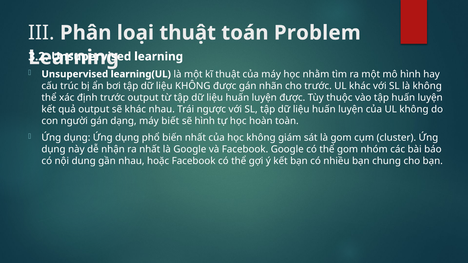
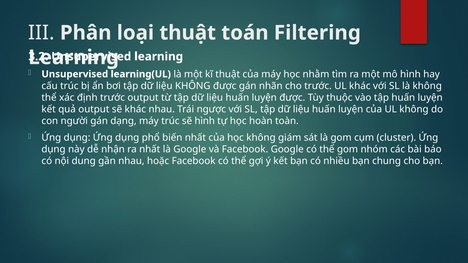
Problem: Problem -> Filtering
máy biết: biết -> trúc
